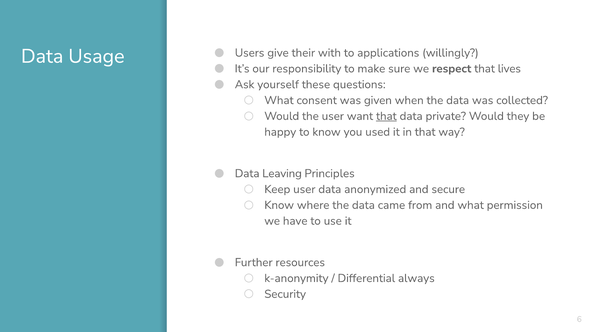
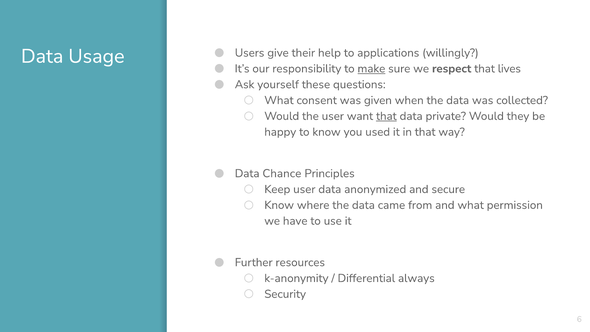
with: with -> help
make underline: none -> present
Leaving: Leaving -> Chance
